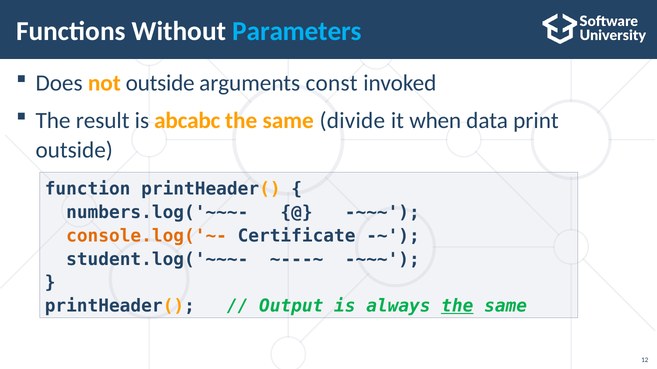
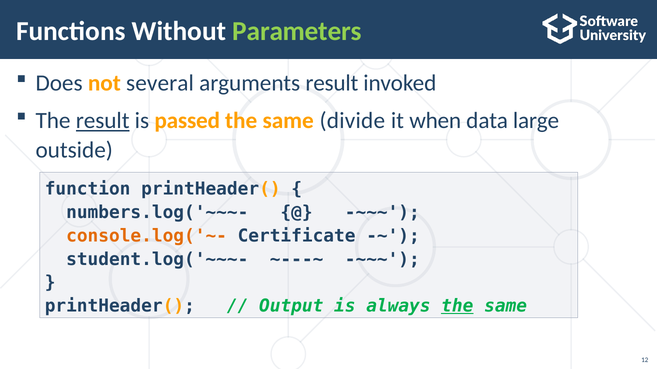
Parameters colour: light blue -> light green
not outside: outside -> several
arguments const: const -> result
result at (103, 121) underline: none -> present
abcabc: abcabc -> passed
print: print -> large
